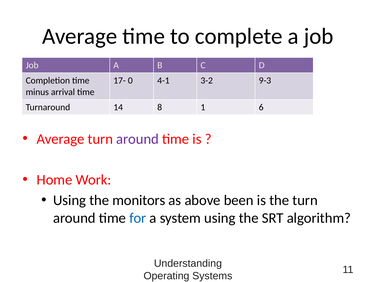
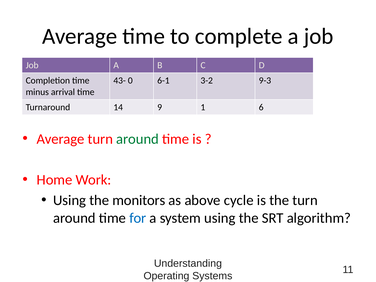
17-: 17- -> 43-
4-1: 4-1 -> 6-1
8: 8 -> 9
around at (138, 139) colour: purple -> green
been: been -> cycle
